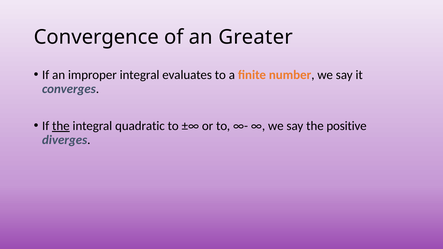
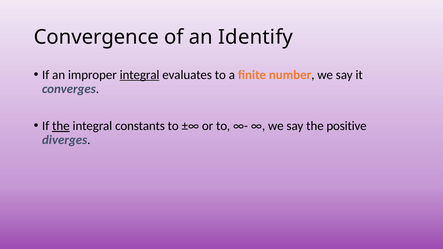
Greater: Greater -> Identify
integral at (140, 75) underline: none -> present
quadratic: quadratic -> constants
